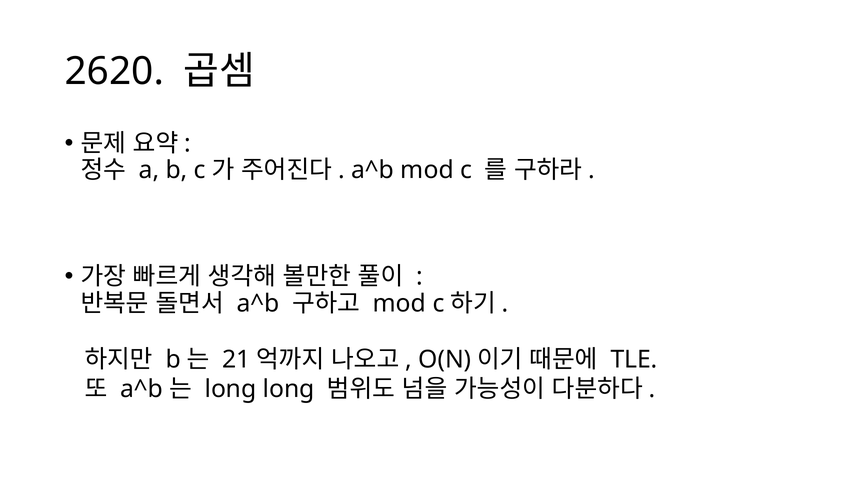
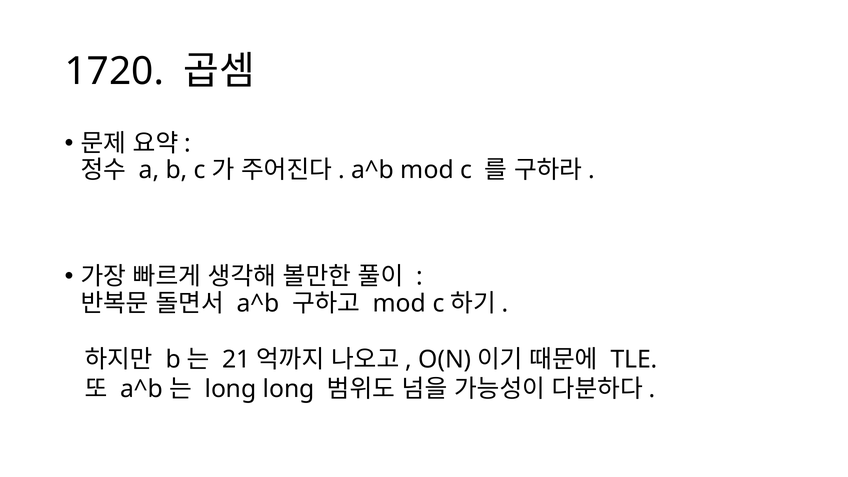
2620: 2620 -> 1720
